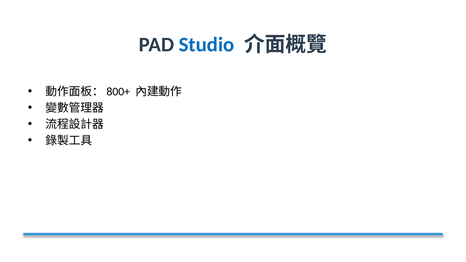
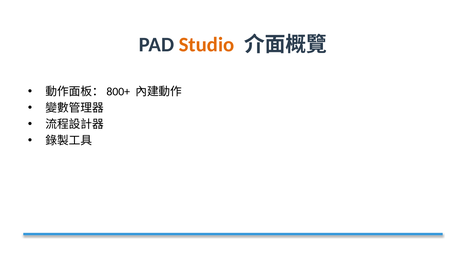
Studio colour: blue -> orange
